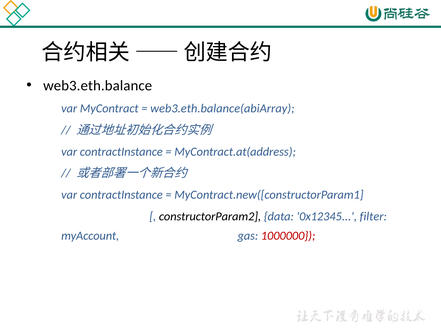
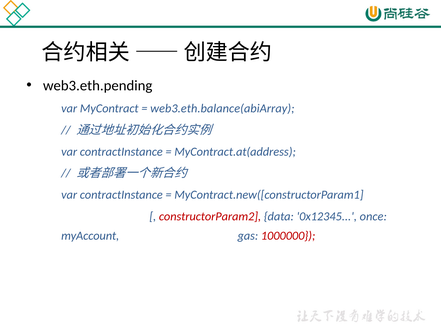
web3.eth.balance: web3.eth.balance -> web3.eth.pending
constructorParam2 colour: black -> red
filter: filter -> once
